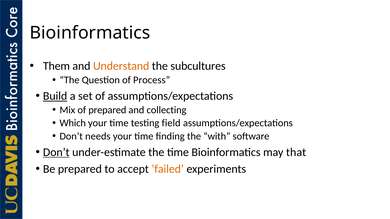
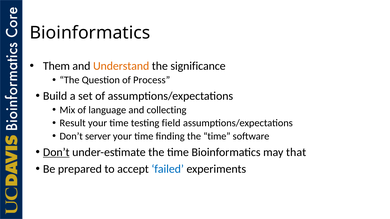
subcultures: subcultures -> significance
Build underline: present -> none
of prepared: prepared -> language
Which: Which -> Result
needs: needs -> server
finding the with: with -> time
failed colour: orange -> blue
